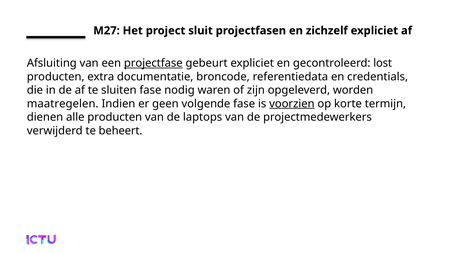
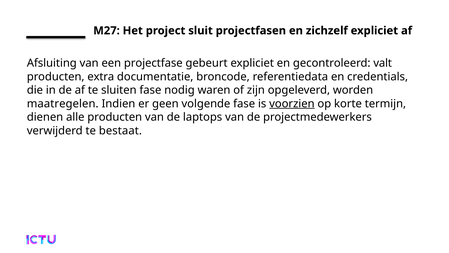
projectfase underline: present -> none
lost: lost -> valt
beheert: beheert -> bestaat
